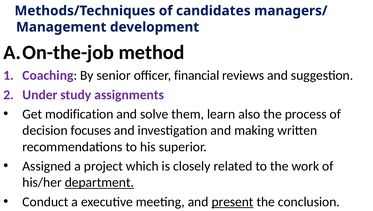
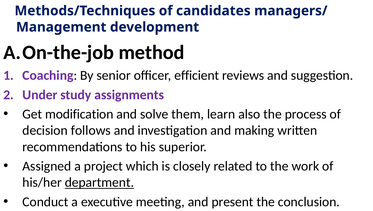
financial: financial -> efficient
focuses: focuses -> follows
present underline: present -> none
